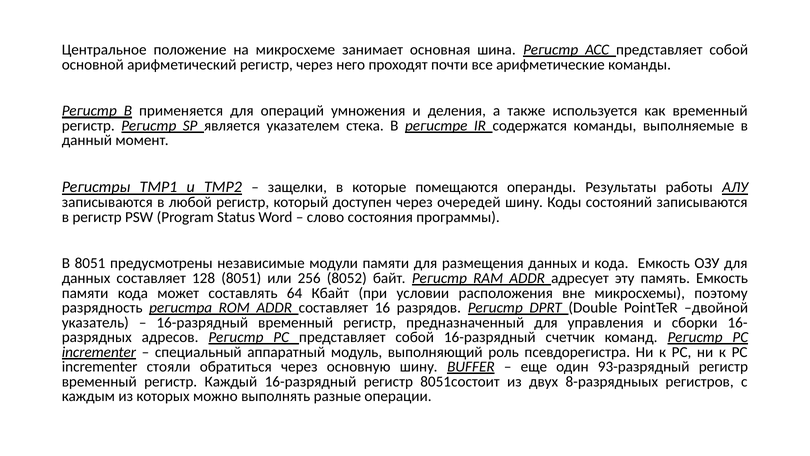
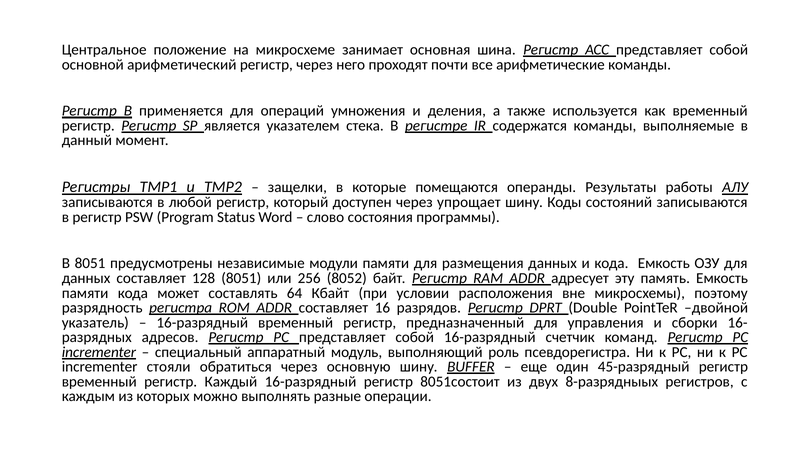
очередей: очередей -> упрощает
93-разрядный: 93-разрядный -> 45-разрядный
